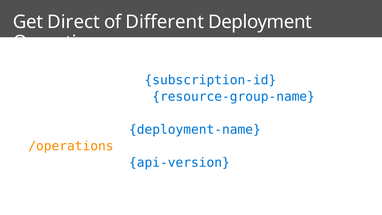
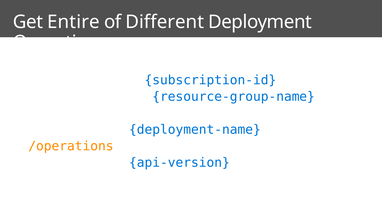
Direct: Direct -> Entire
